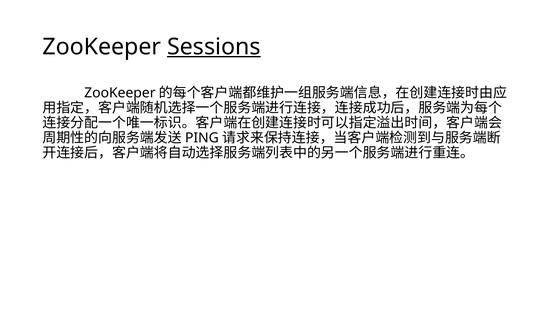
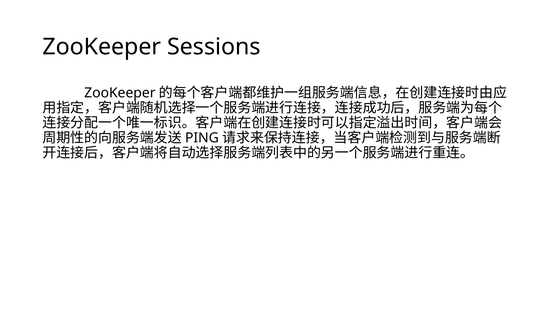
Sessions underline: present -> none
